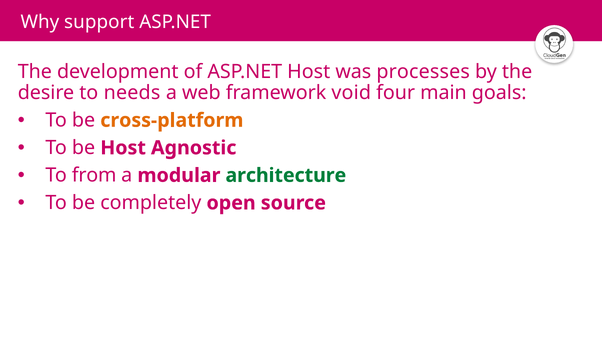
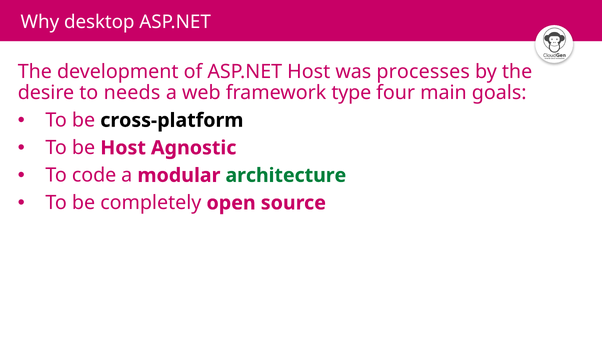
support: support -> desktop
void: void -> type
cross-platform colour: orange -> black
from: from -> code
